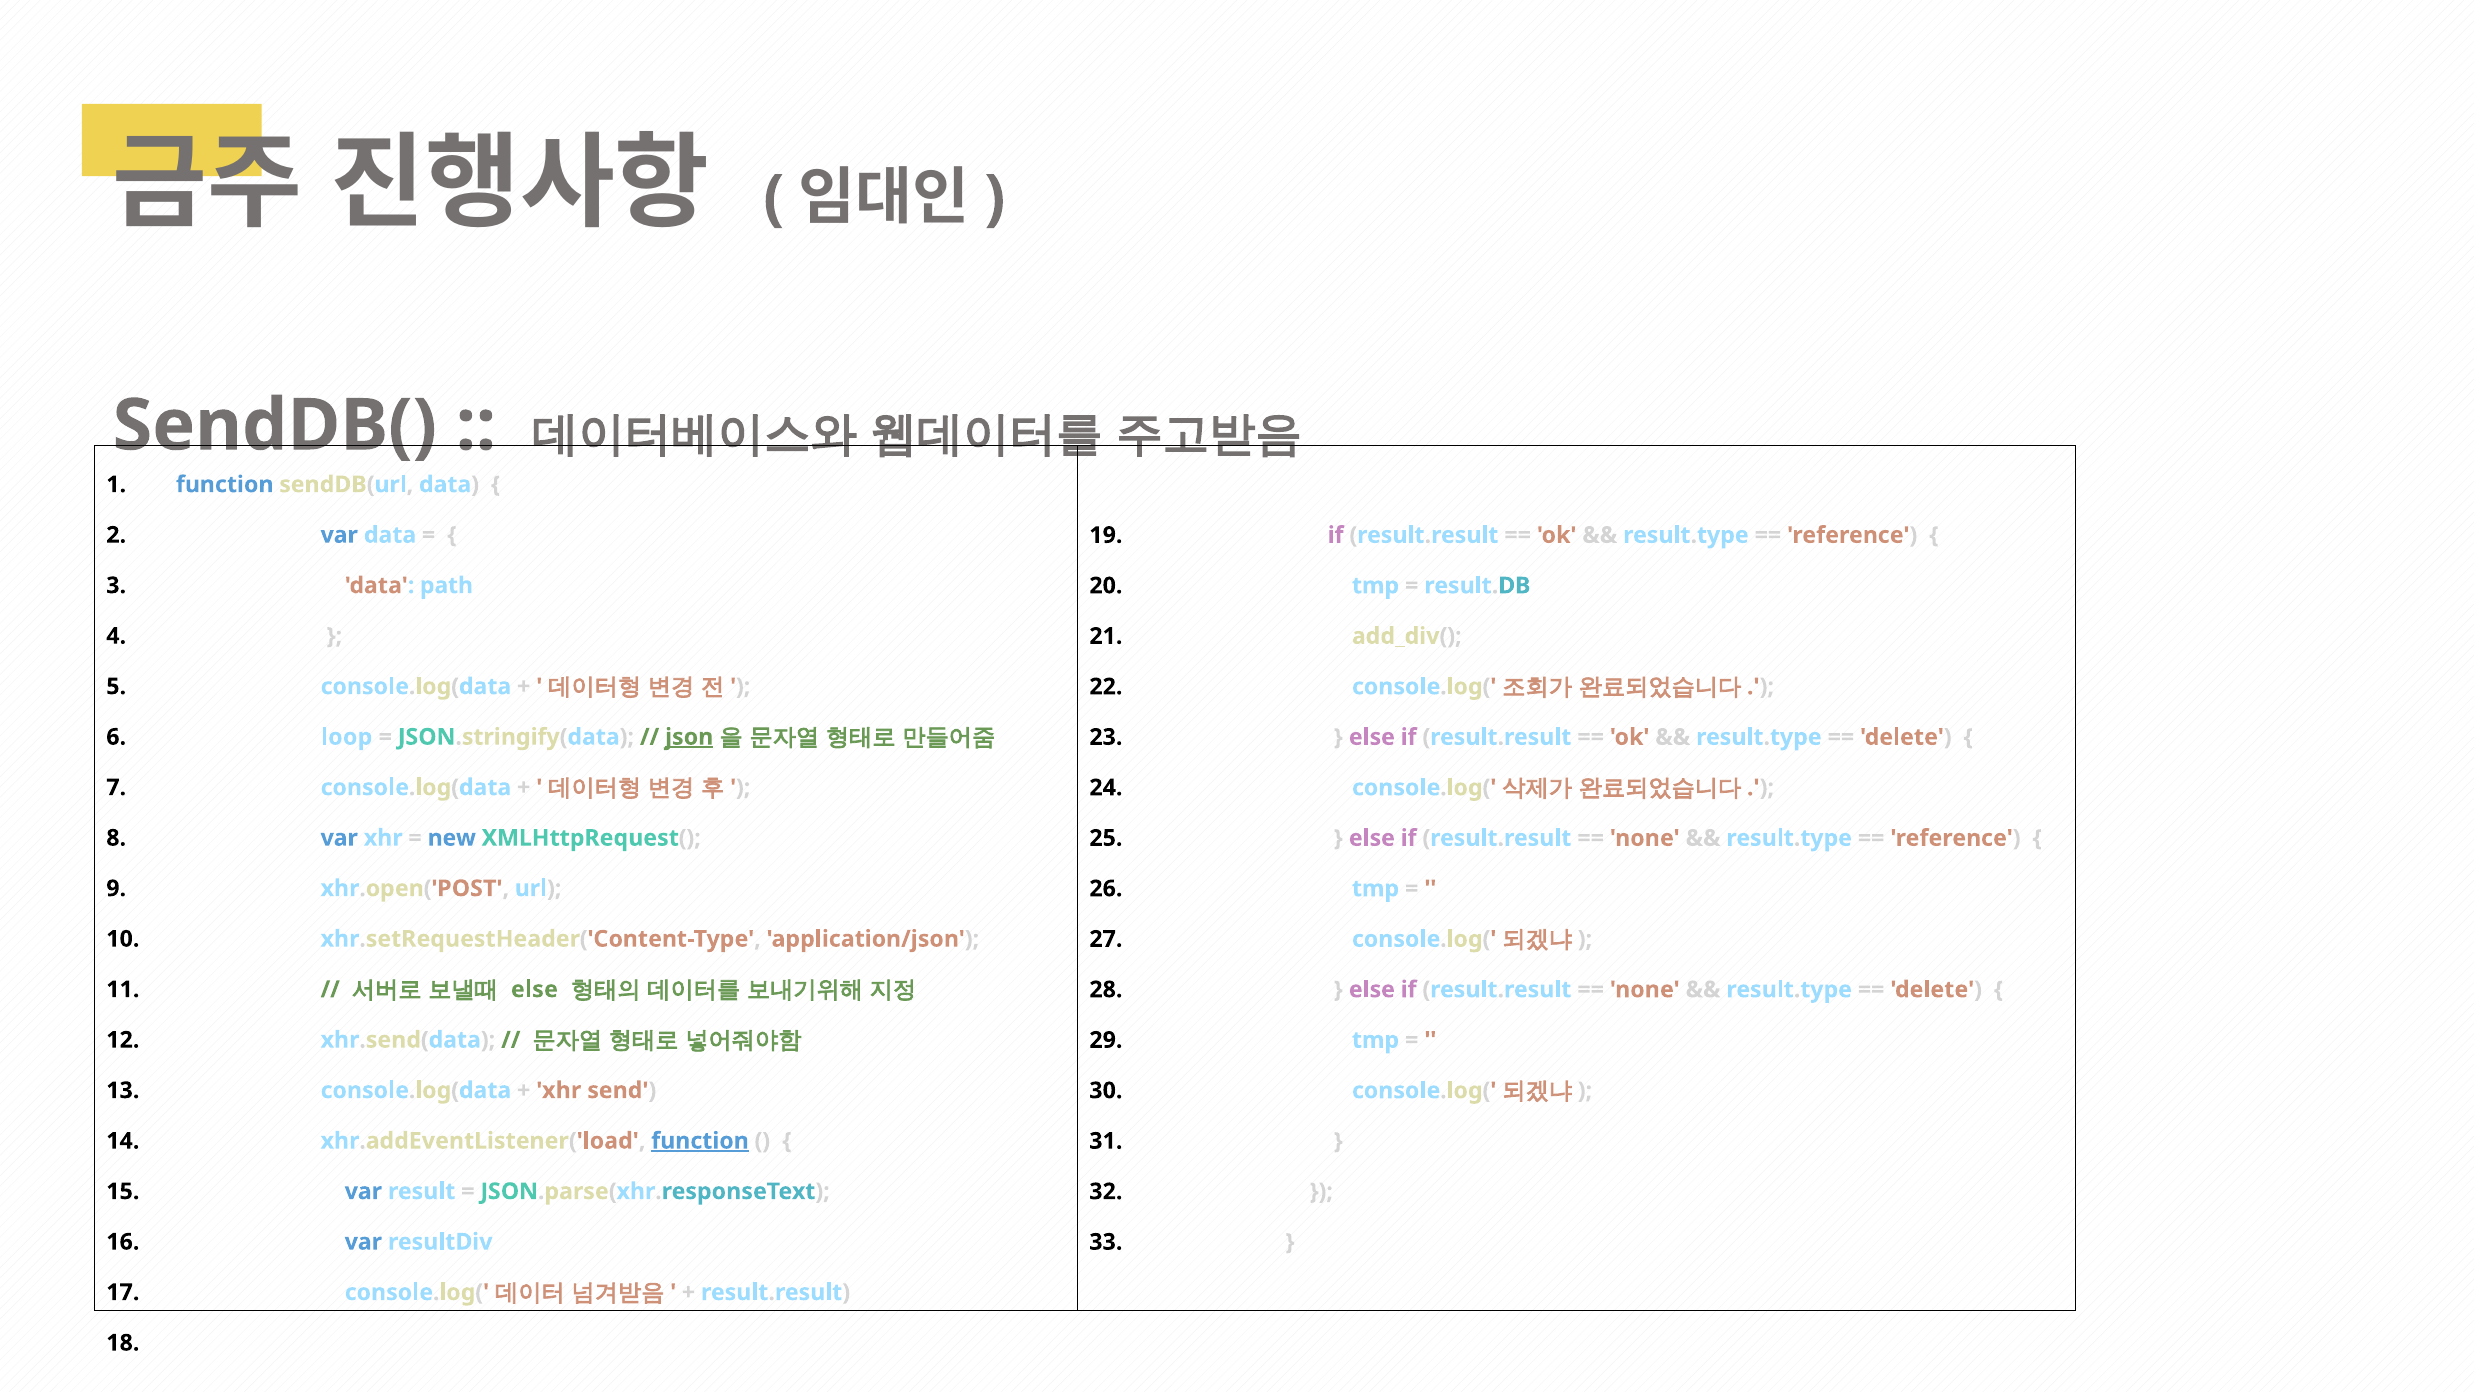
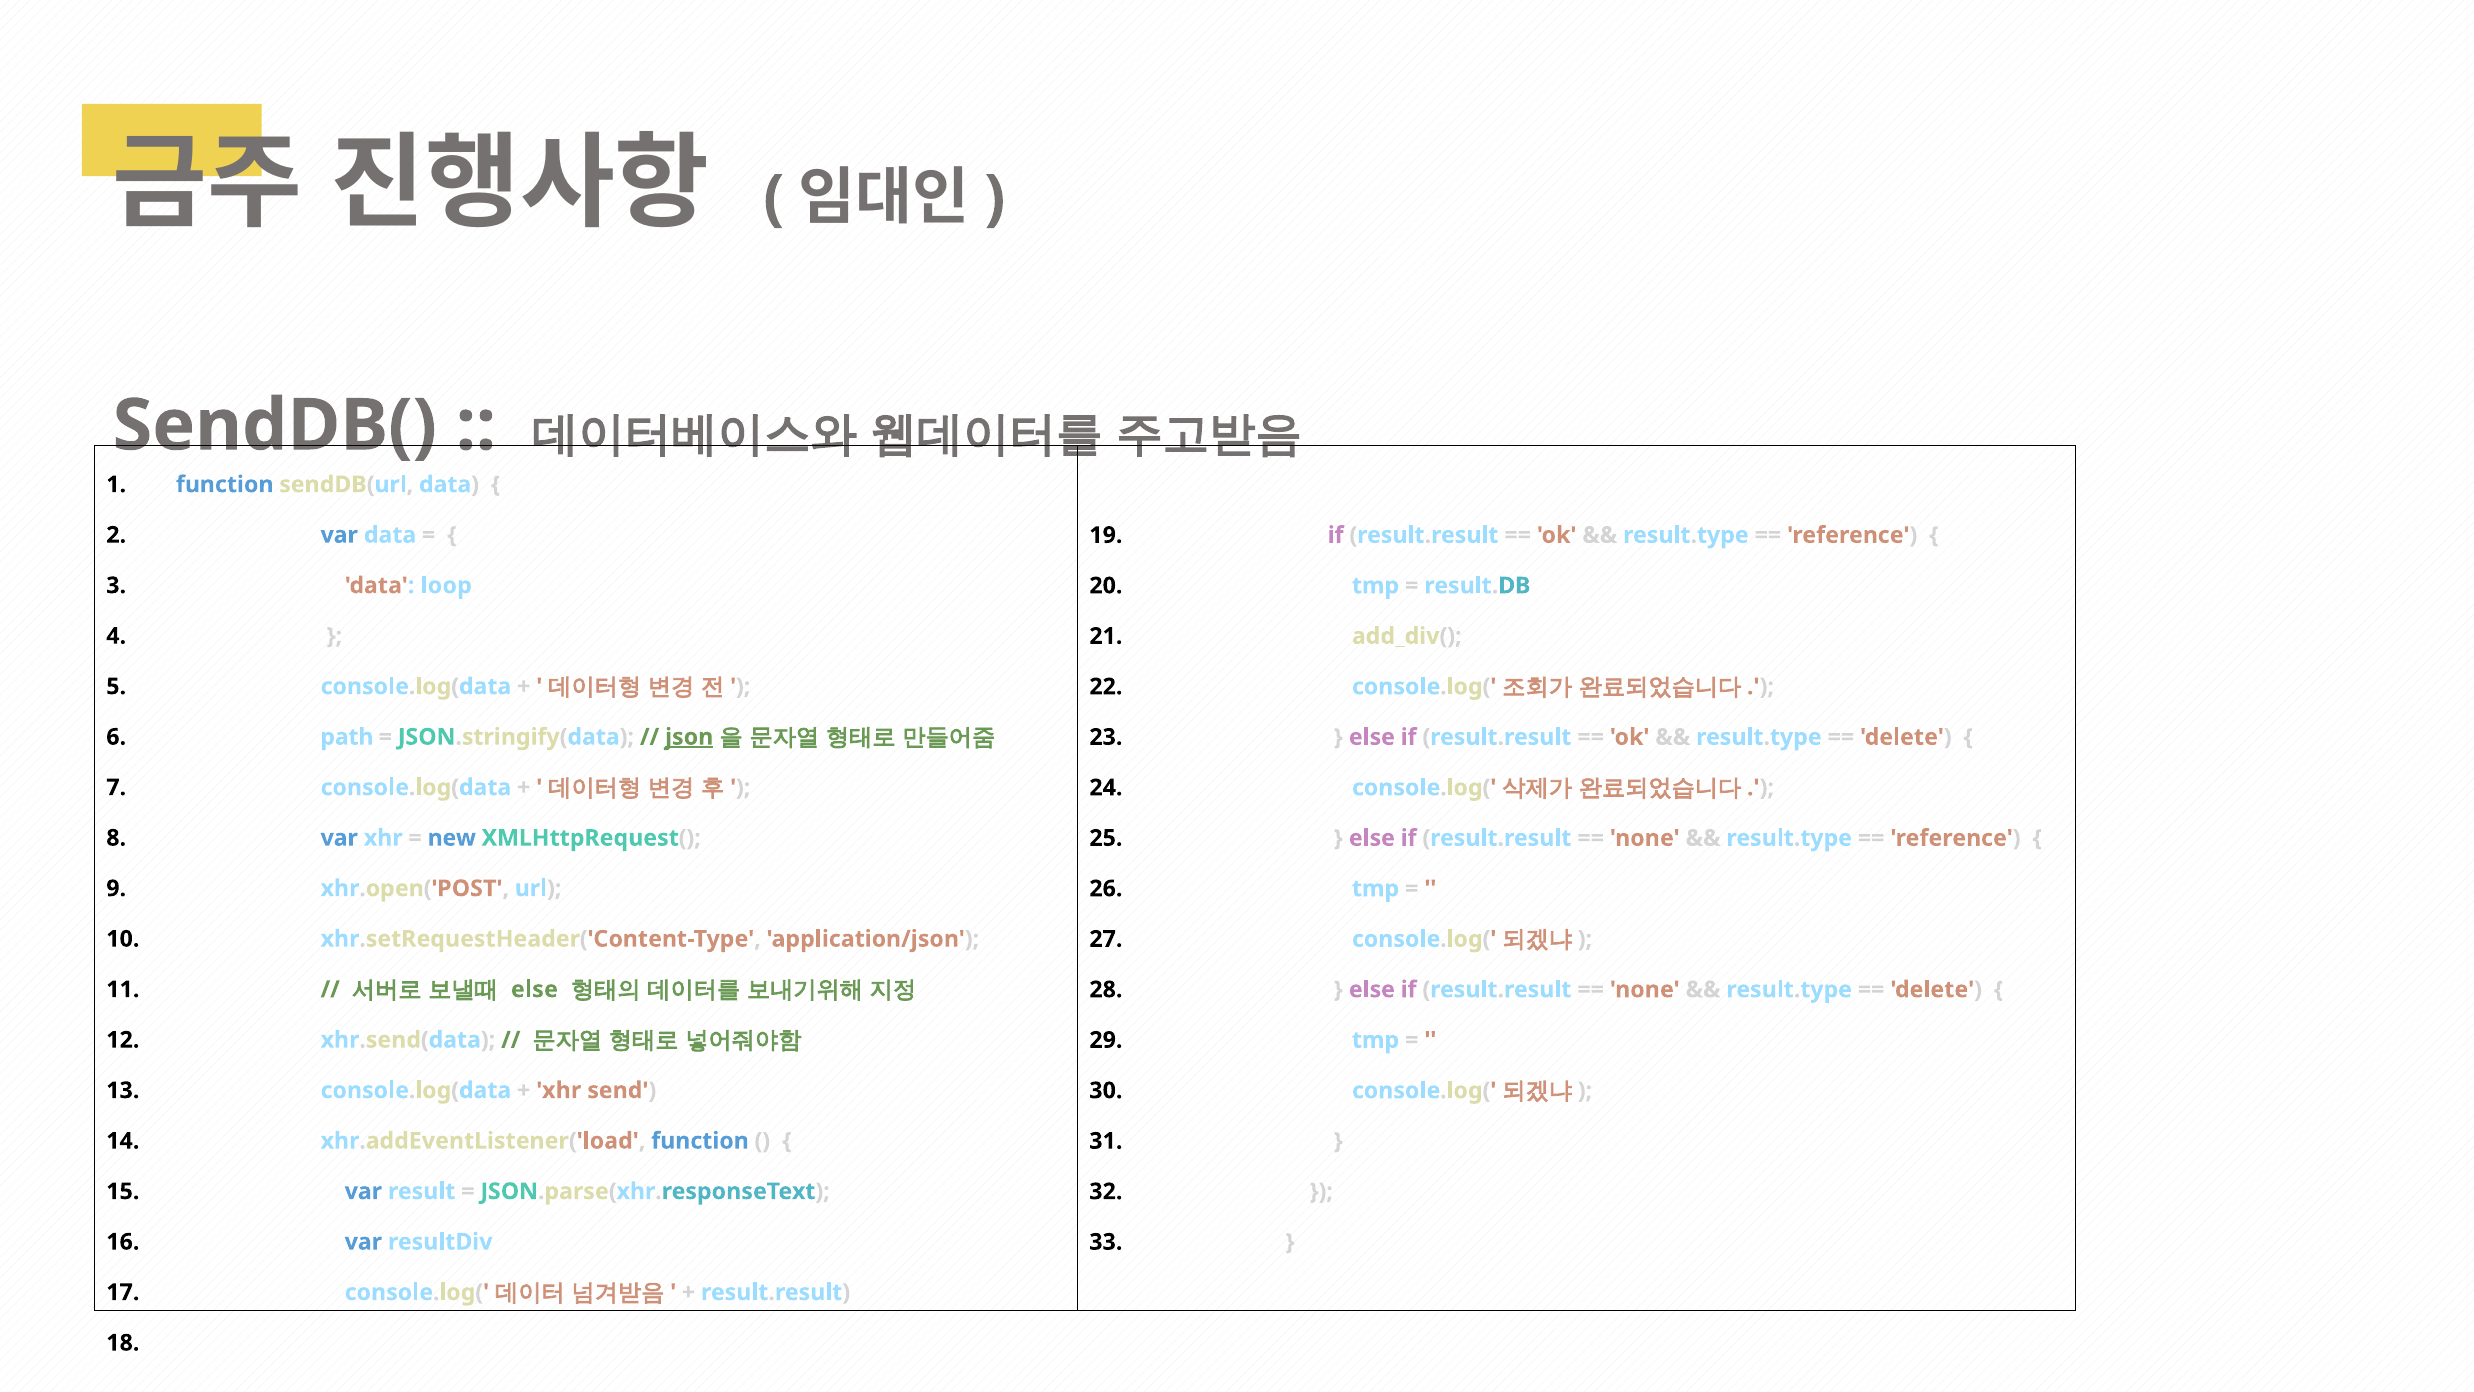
path: path -> loop
loop: loop -> path
function at (700, 1141) underline: present -> none
